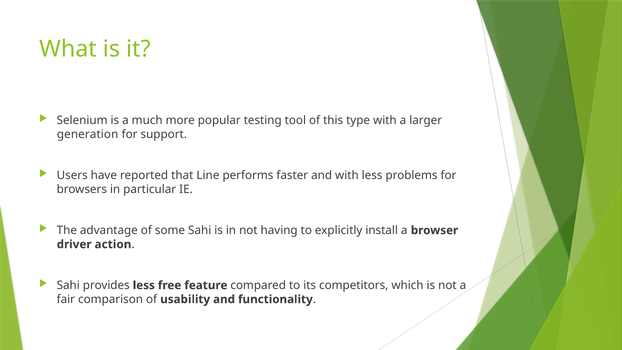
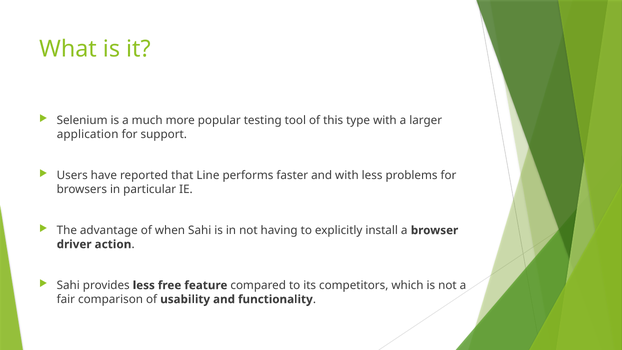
generation: generation -> application
some: some -> when
